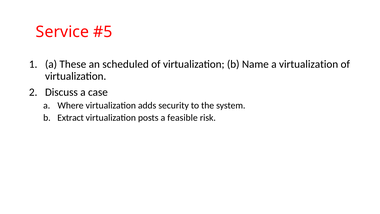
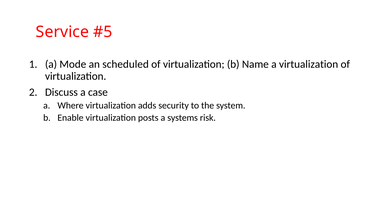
These: These -> Mode
Extract: Extract -> Enable
feasible: feasible -> systems
